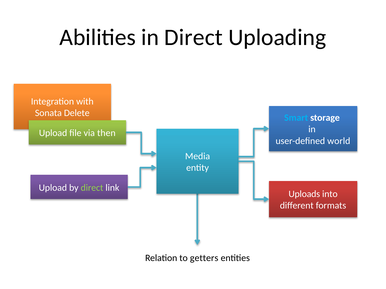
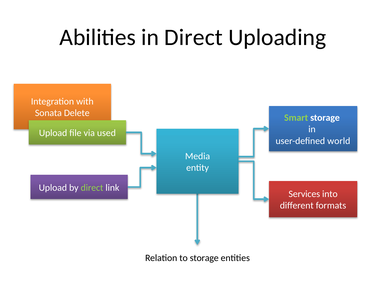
Smart colour: light blue -> light green
then: then -> used
Uploads: Uploads -> Services
to getters: getters -> storage
